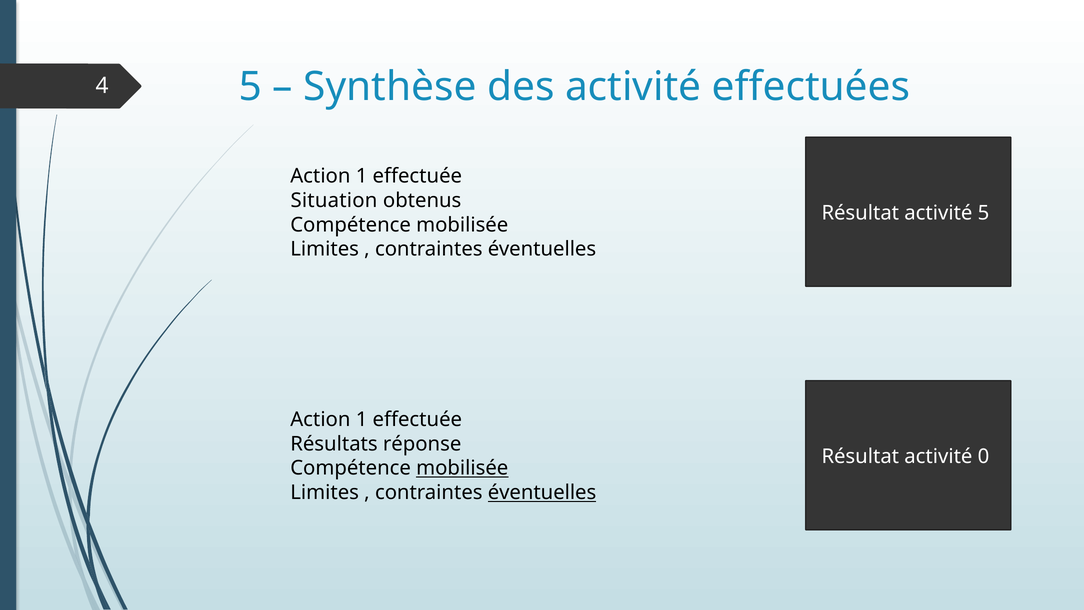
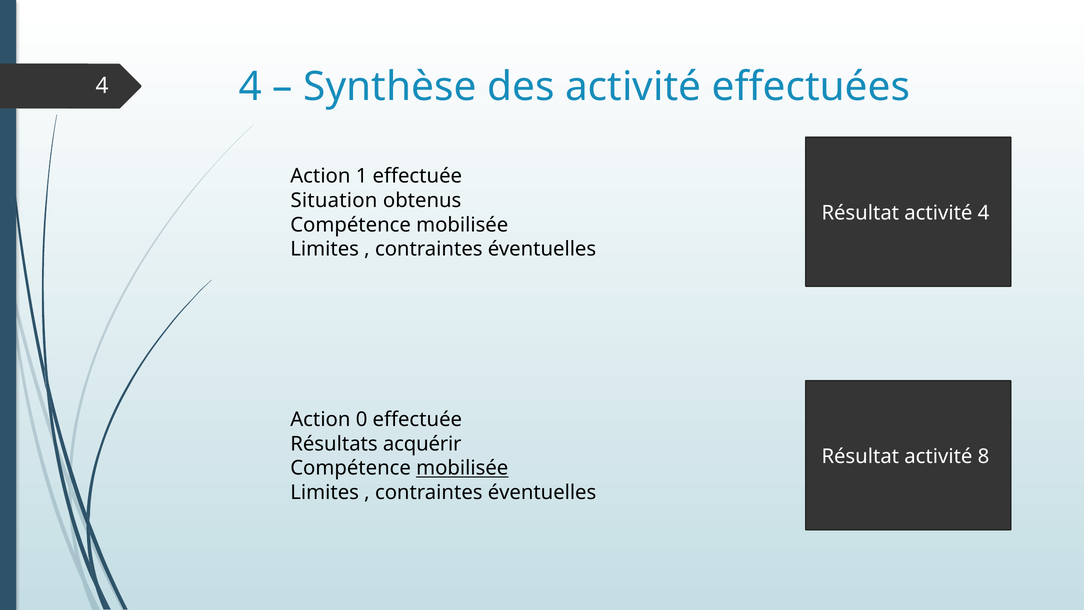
4 5: 5 -> 4
activité 5: 5 -> 4
1 at (362, 419): 1 -> 0
réponse: réponse -> acquérir
0: 0 -> 8
éventuelles at (542, 492) underline: present -> none
